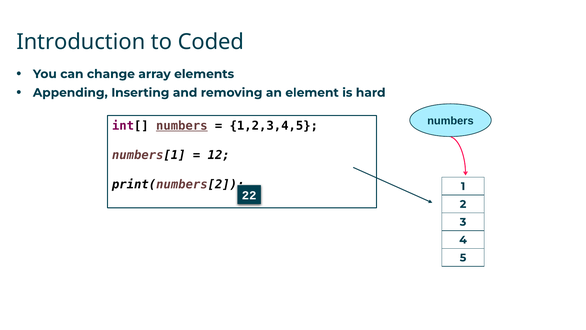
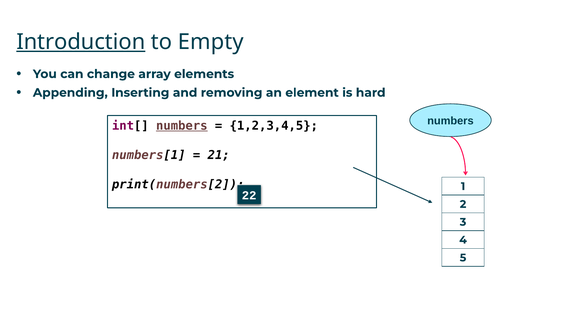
Introduction underline: none -> present
Coded: Coded -> Empty
12: 12 -> 21
